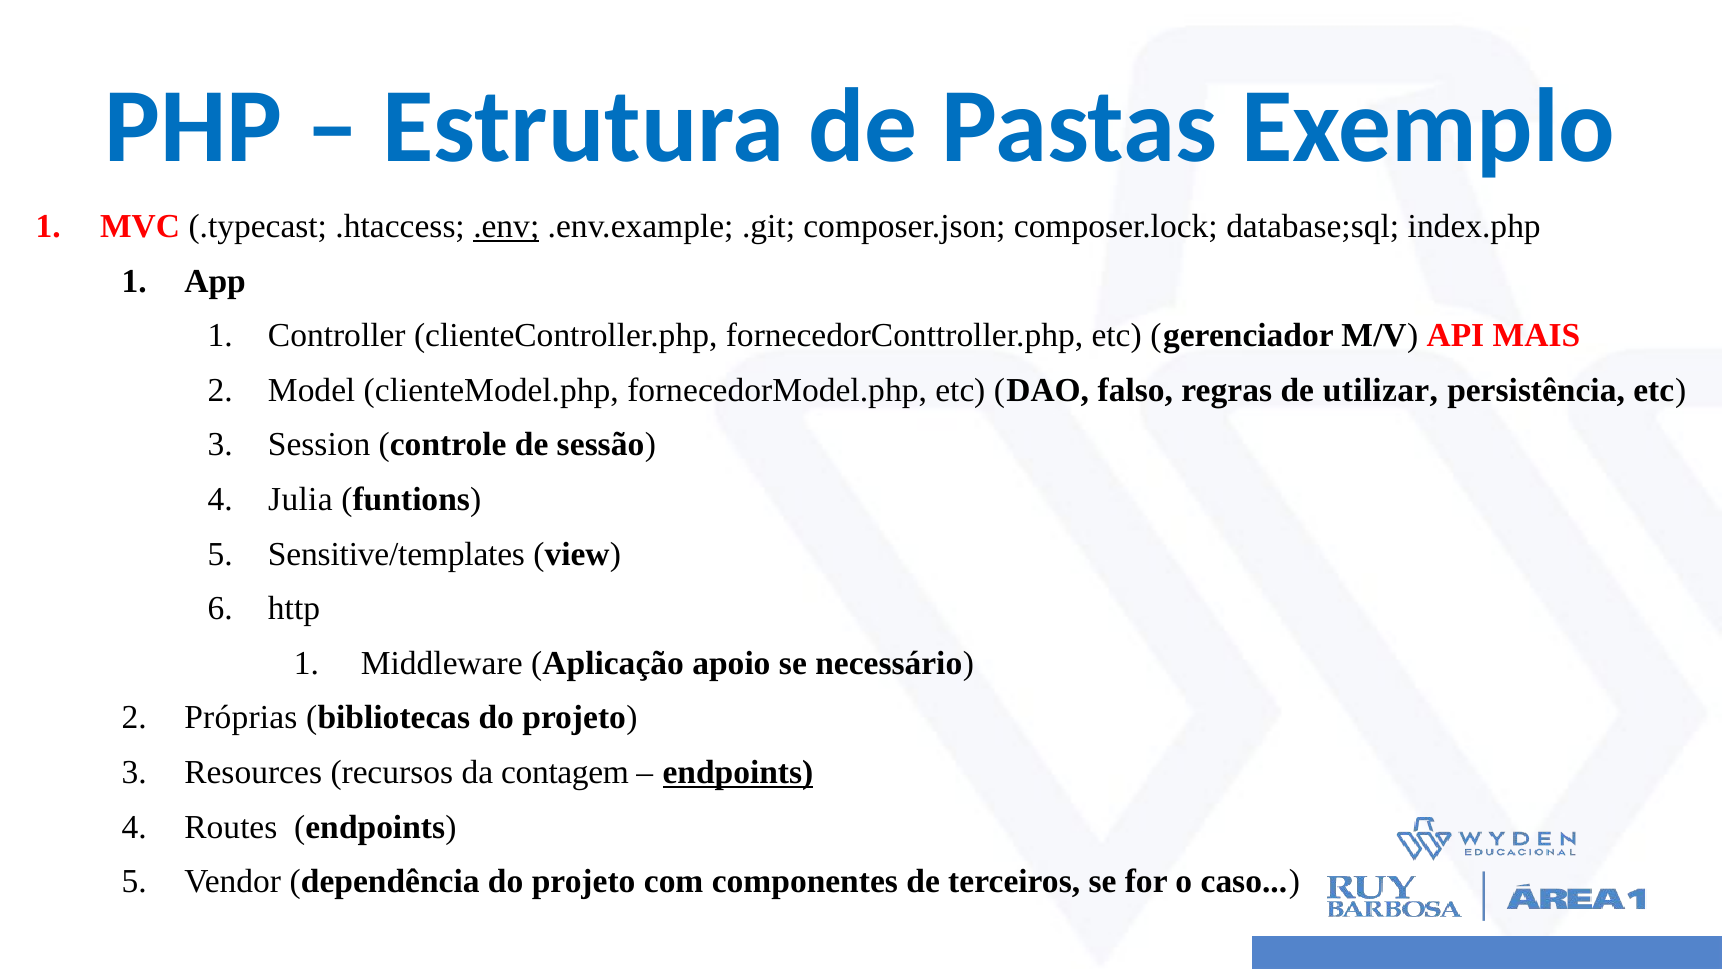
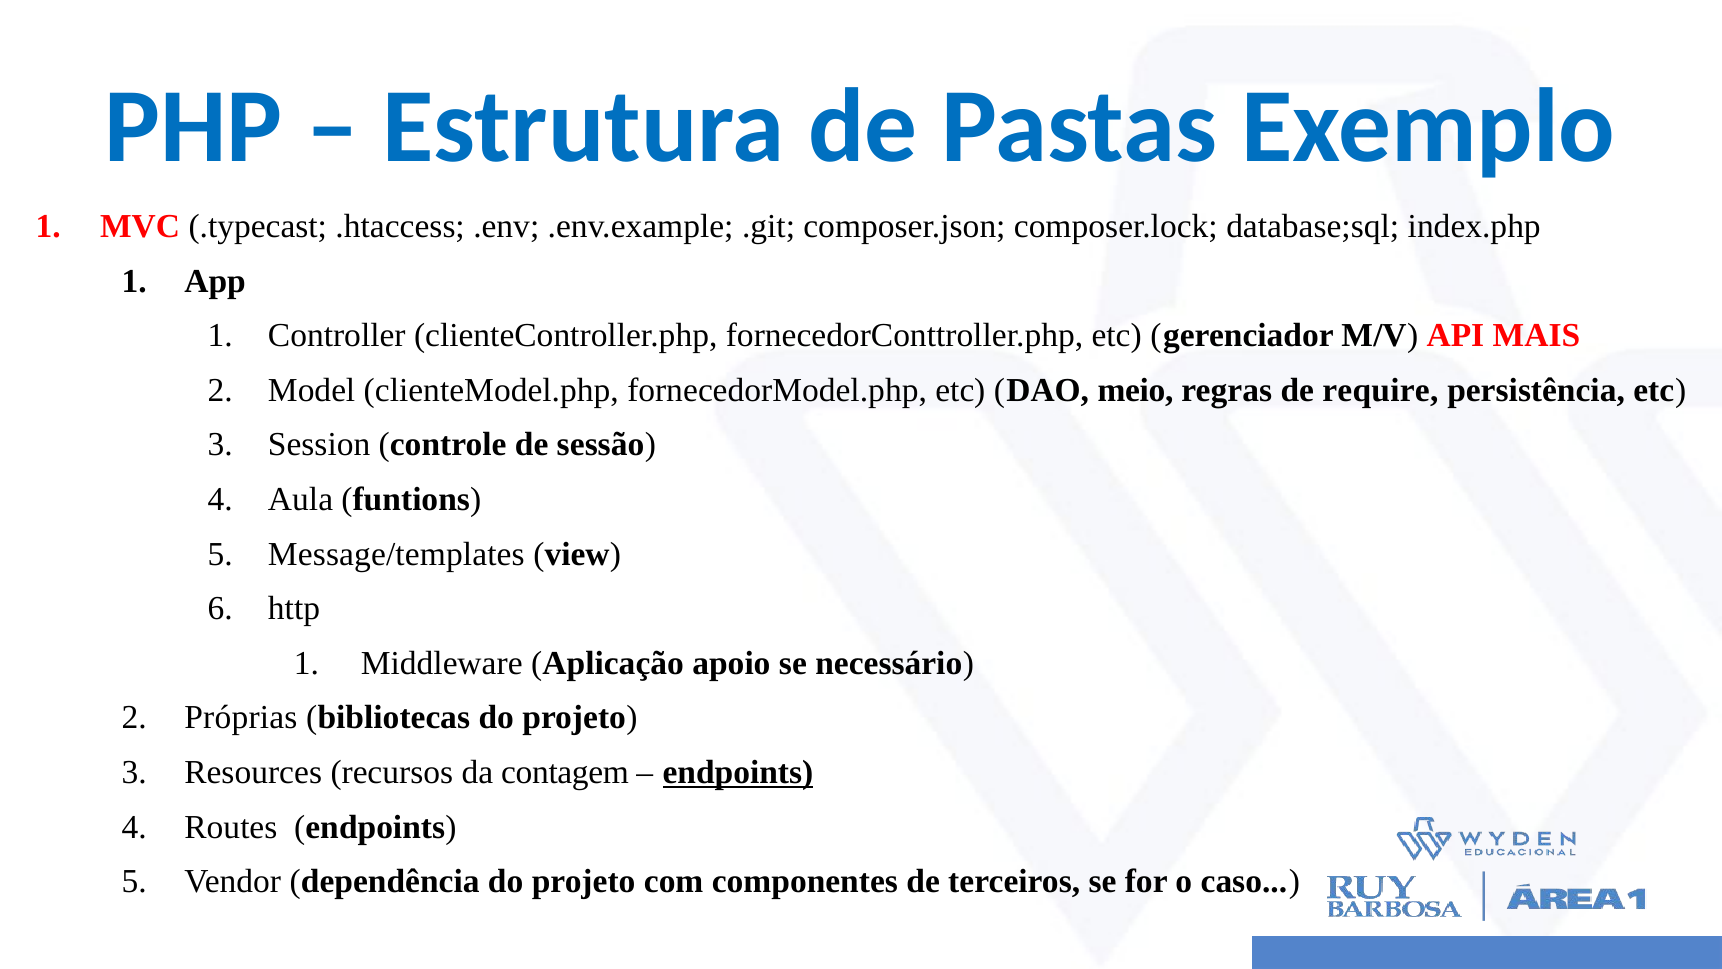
.env underline: present -> none
falso: falso -> meio
utilizar: utilizar -> require
Julia: Julia -> Aula
Sensitive/templates: Sensitive/templates -> Message/templates
